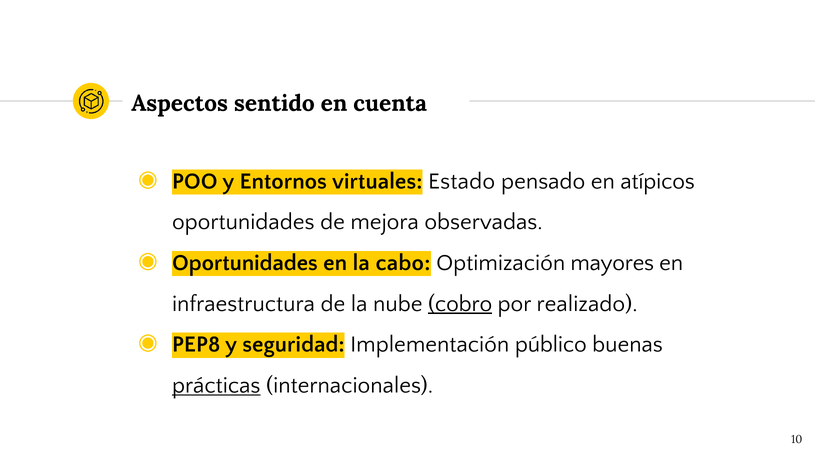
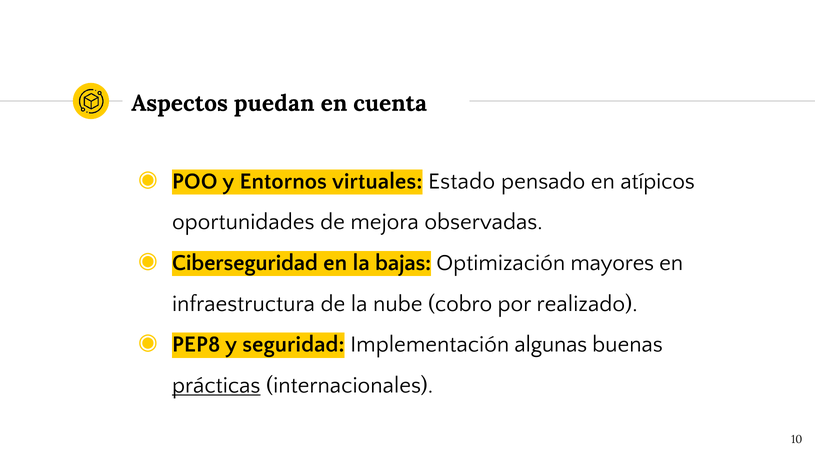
sentido: sentido -> puedan
Oportunidades at (245, 262): Oportunidades -> Ciberseguridad
cabo: cabo -> bajas
cobro underline: present -> none
público: público -> algunas
